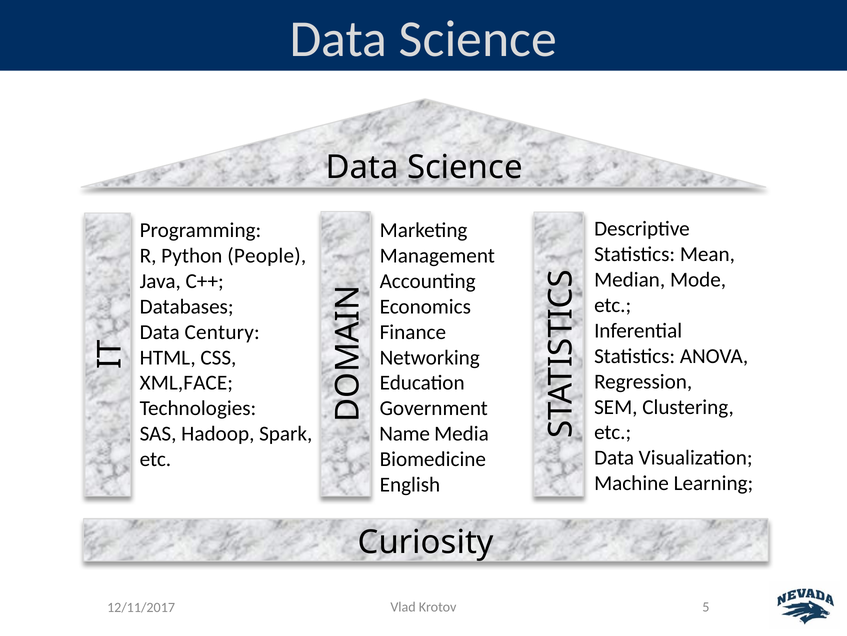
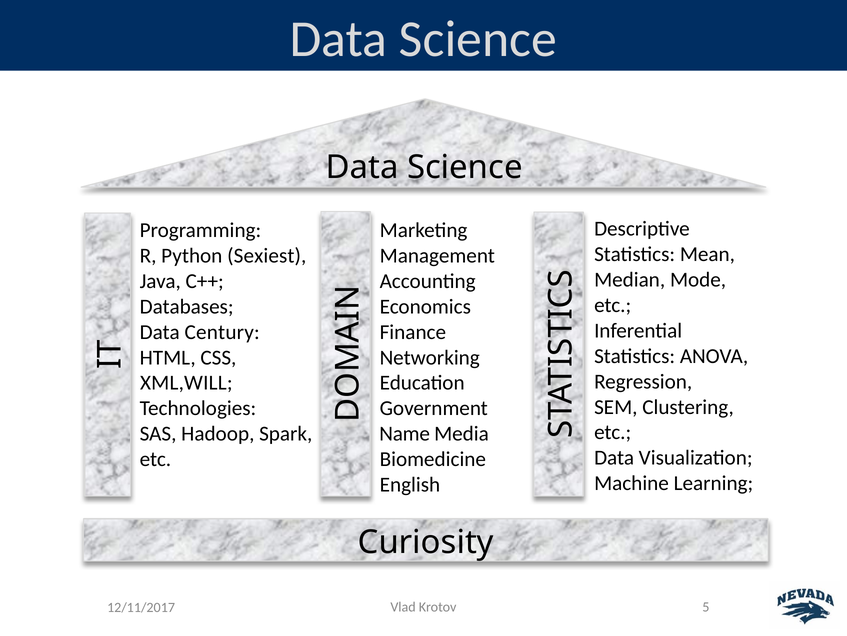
People: People -> Sexiest
XML,FACE: XML,FACE -> XML,WILL
